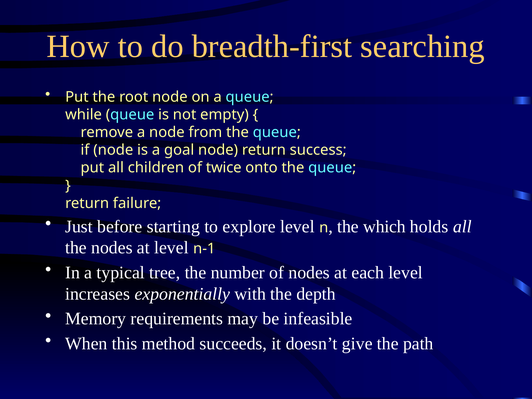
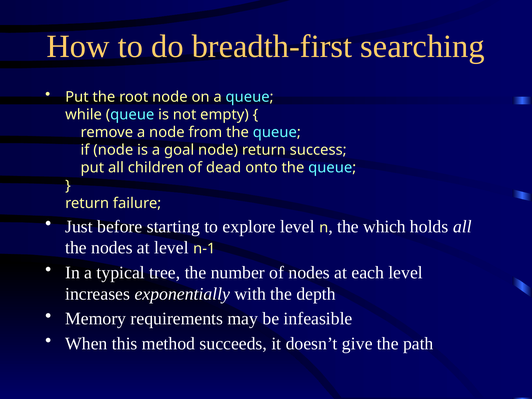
twice: twice -> dead
